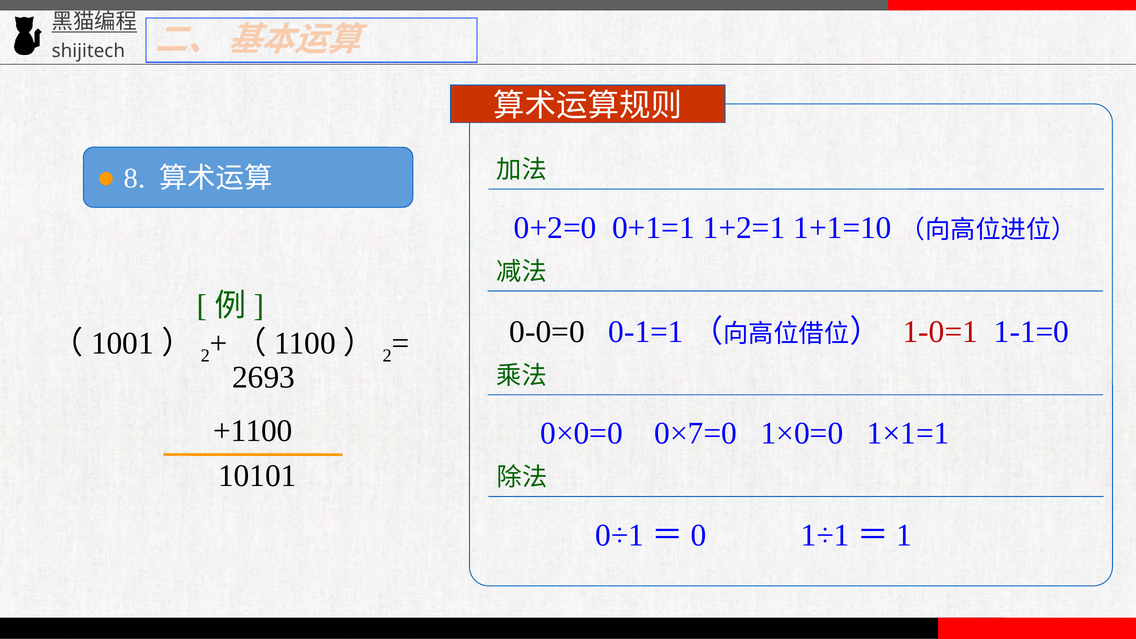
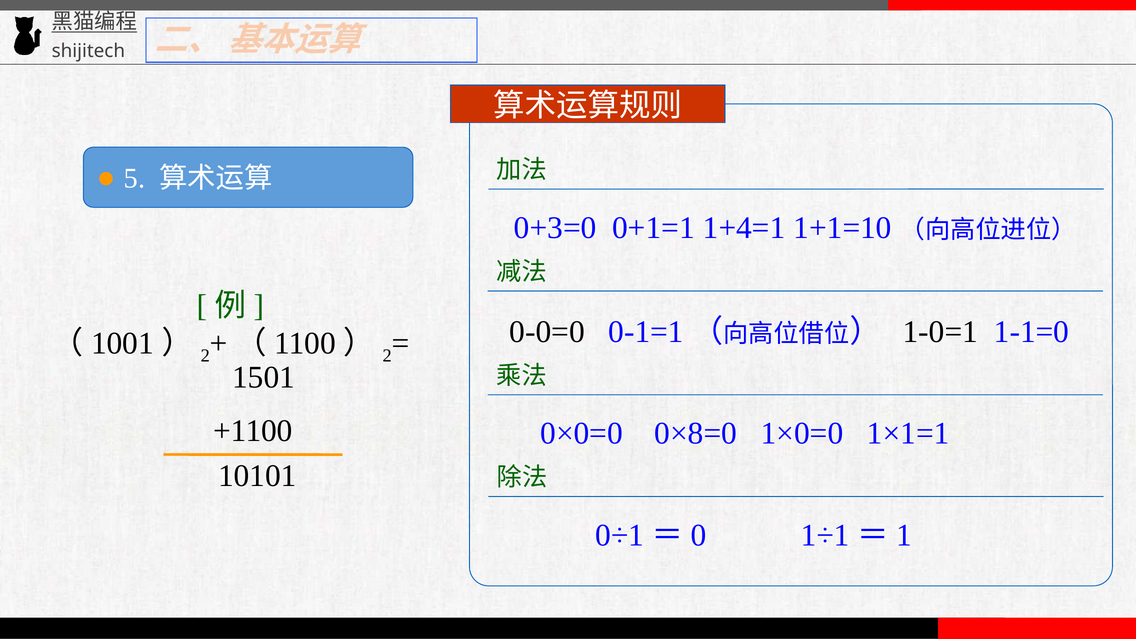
8: 8 -> 5
0+2=0: 0+2=0 -> 0+3=0
1+2=1: 1+2=1 -> 1+4=1
1-0=1 colour: red -> black
2693: 2693 -> 1501
0×7=0: 0×7=0 -> 0×8=0
